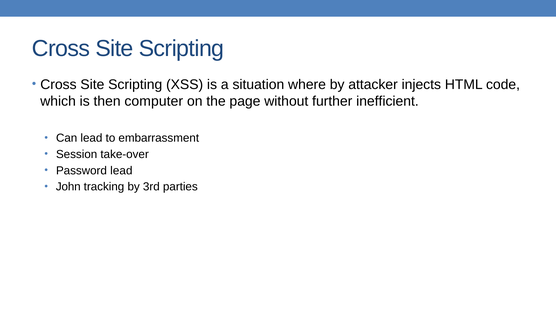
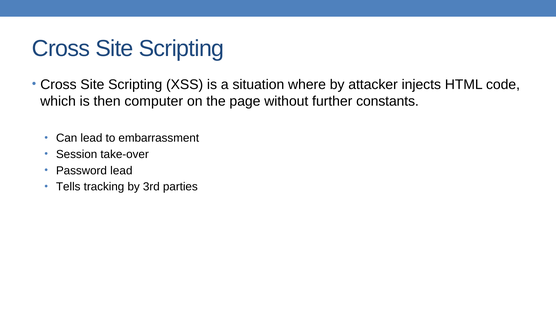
inefficient: inefficient -> constants
John: John -> Tells
